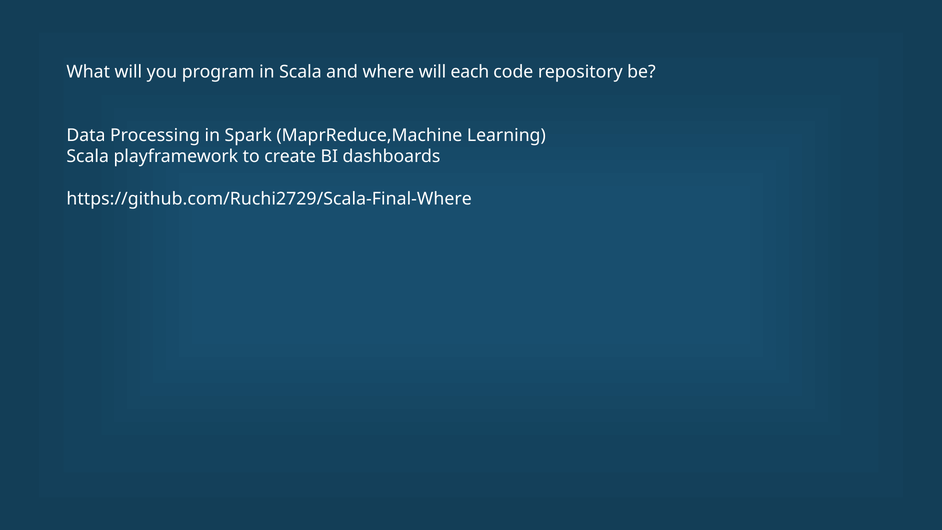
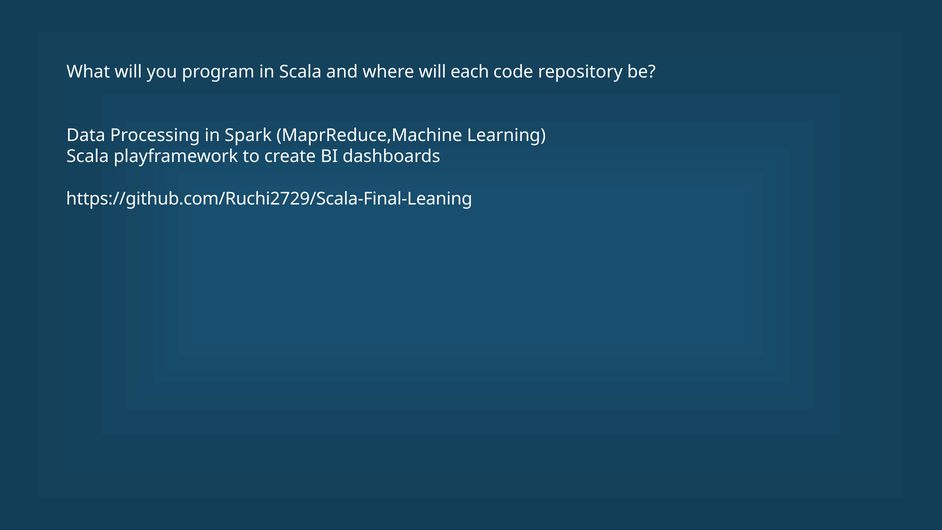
https://github.com/Ruchi2729/Scala-Final-Where: https://github.com/Ruchi2729/Scala-Final-Where -> https://github.com/Ruchi2729/Scala-Final-Leaning
